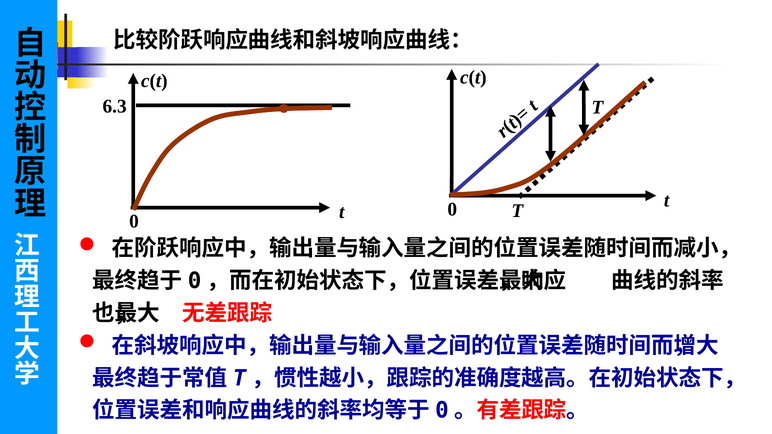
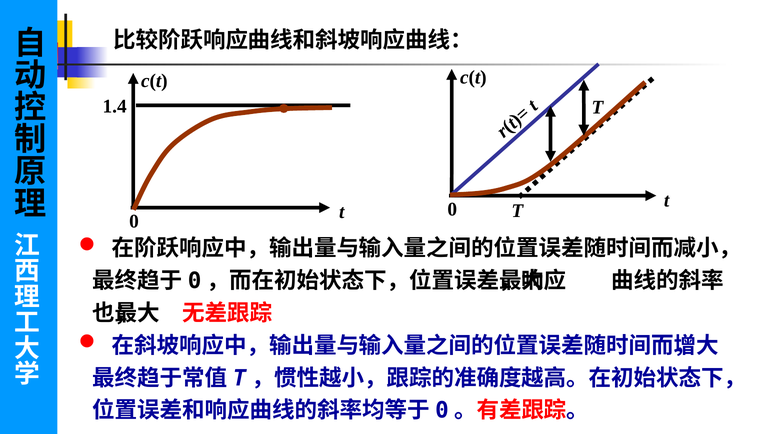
6.3: 6.3 -> 1.4
